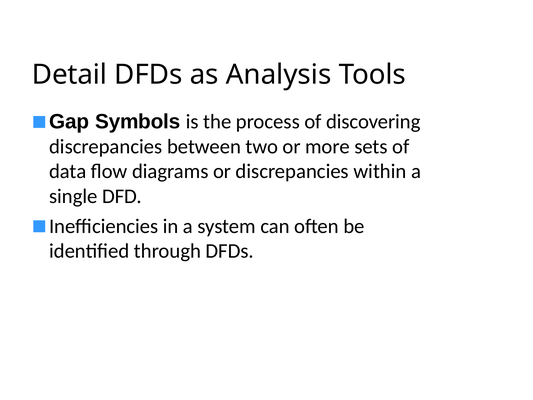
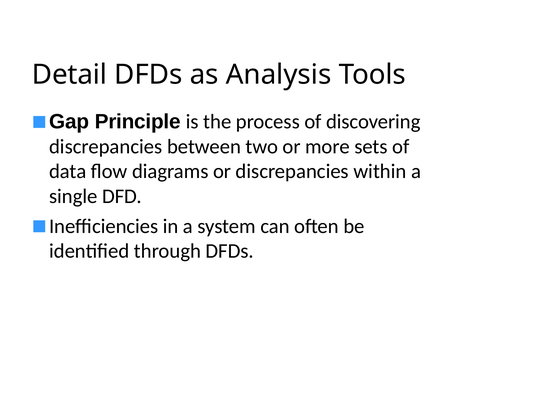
Symbols: Symbols -> Principle
